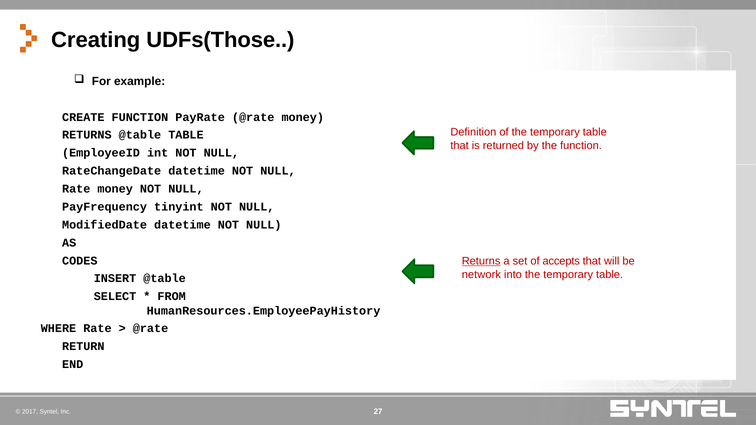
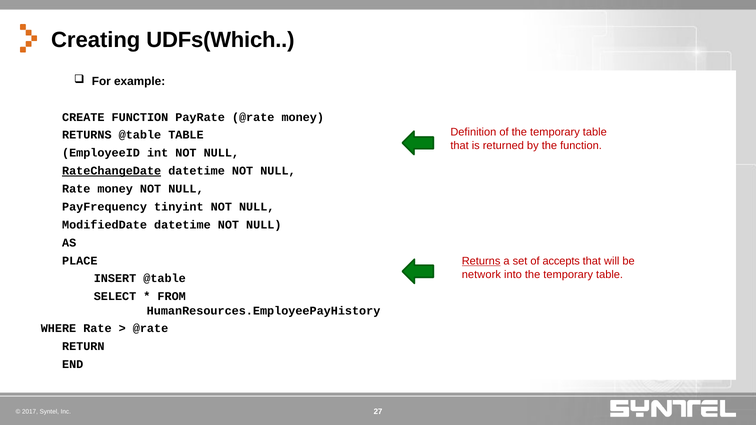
UDFs(Those: UDFs(Those -> UDFs(Which
RateChangeDate underline: none -> present
CODES: CODES -> PLACE
